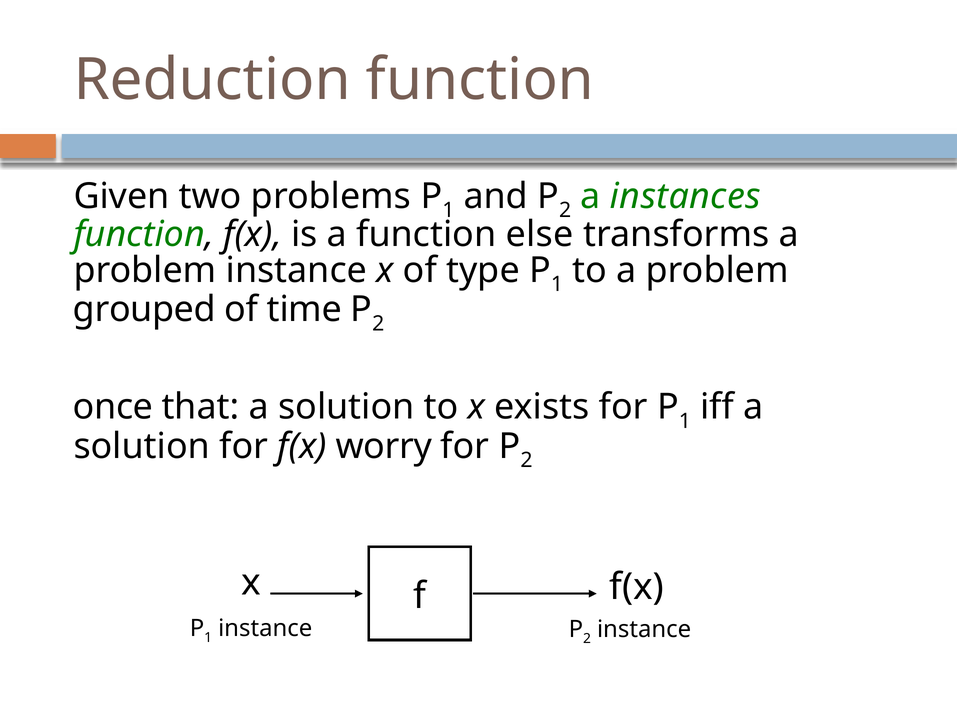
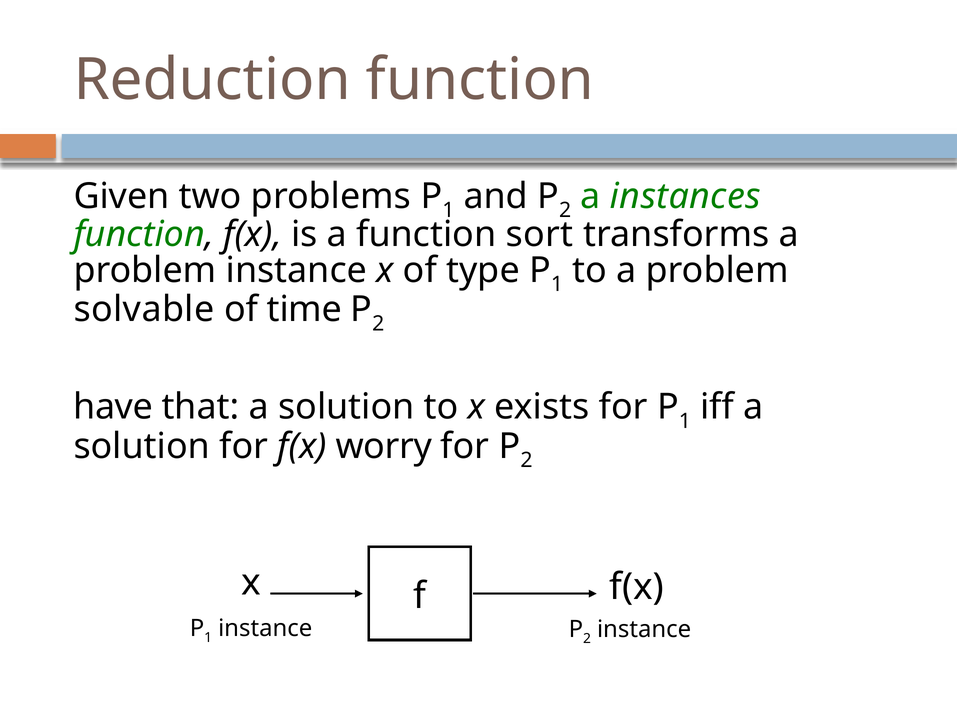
else: else -> sort
grouped: grouped -> solvable
once: once -> have
